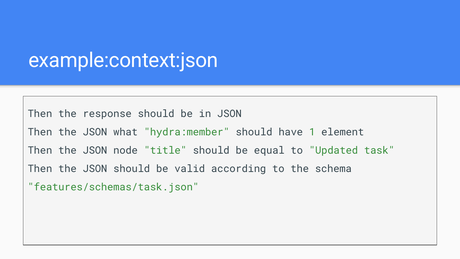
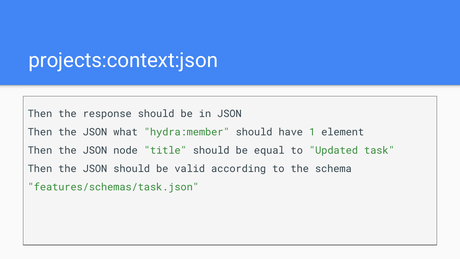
example:context:json: example:context:json -> projects:context:json
